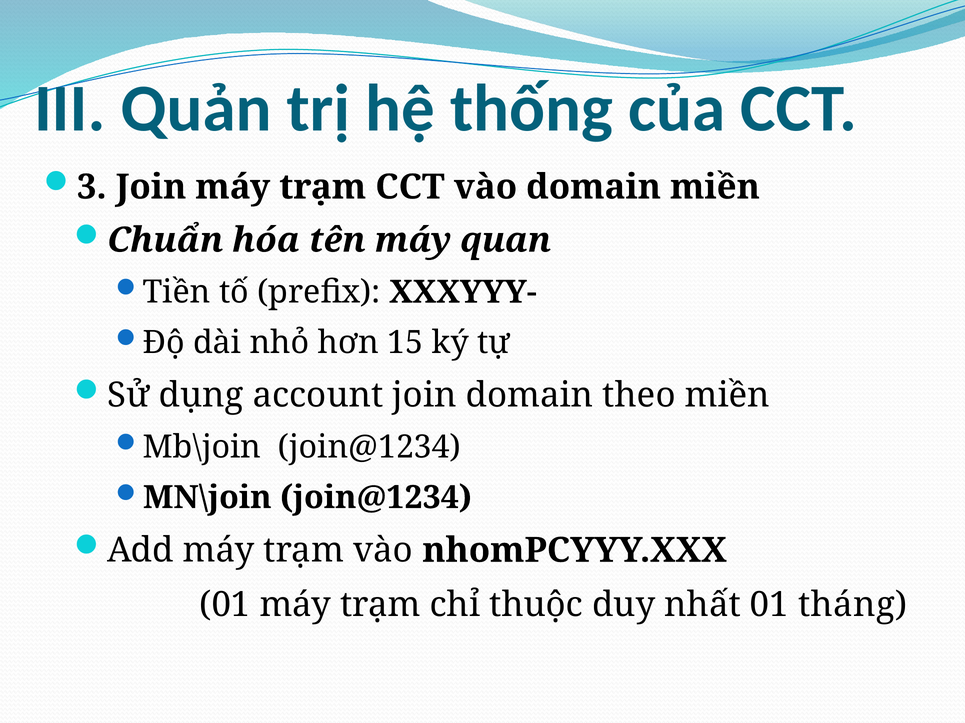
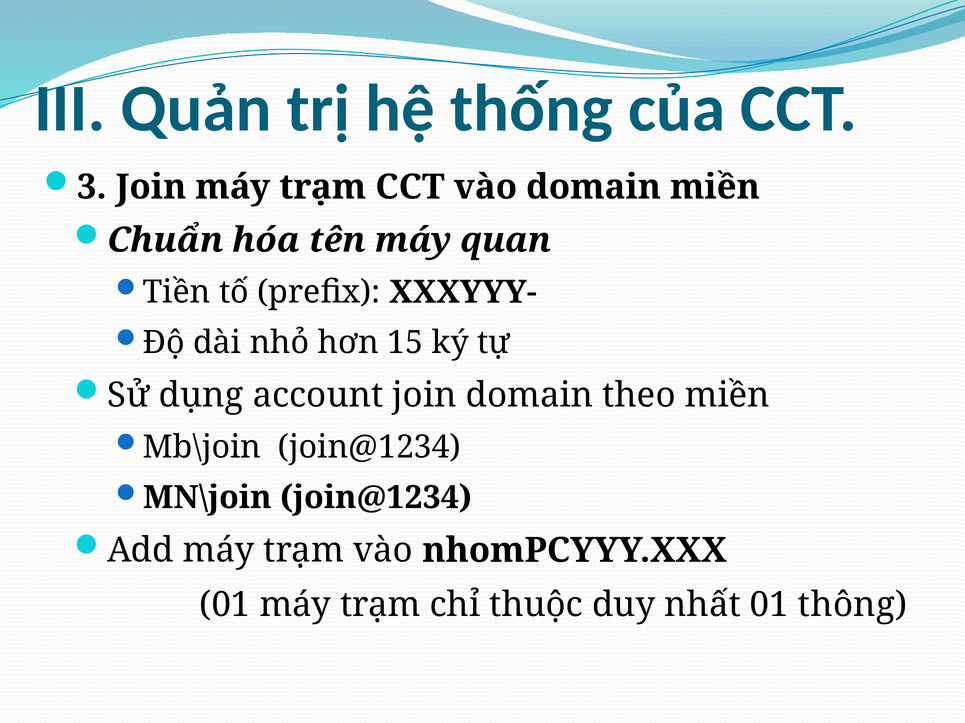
tháng: tháng -> thông
